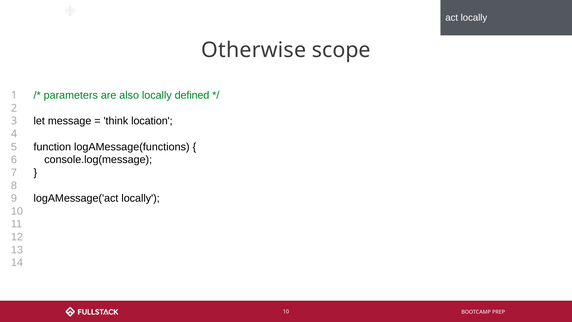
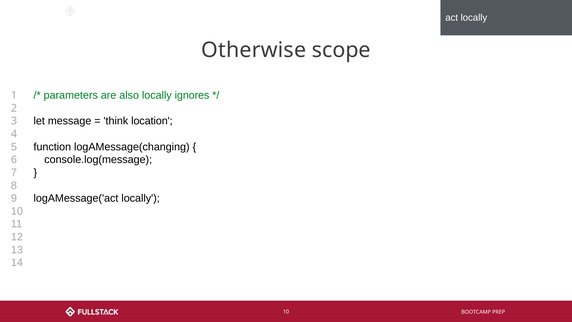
defined: defined -> ignores
logAMessage(functions: logAMessage(functions -> logAMessage(changing
